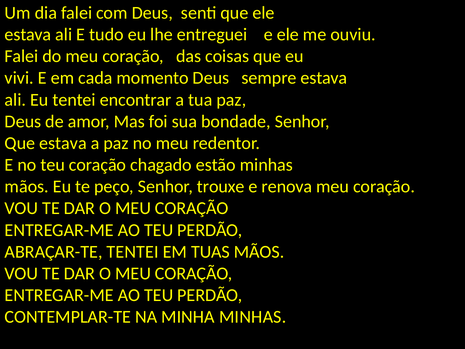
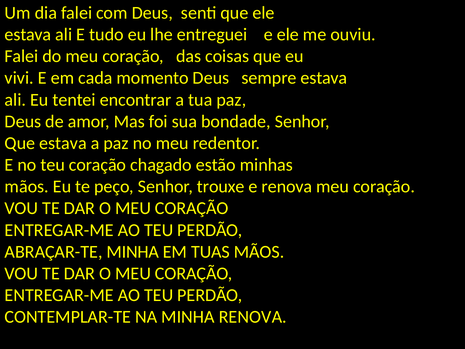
ABRAÇAR-TE TENTEI: TENTEI -> MINHA
MINHA MINHAS: MINHAS -> RENOVA
